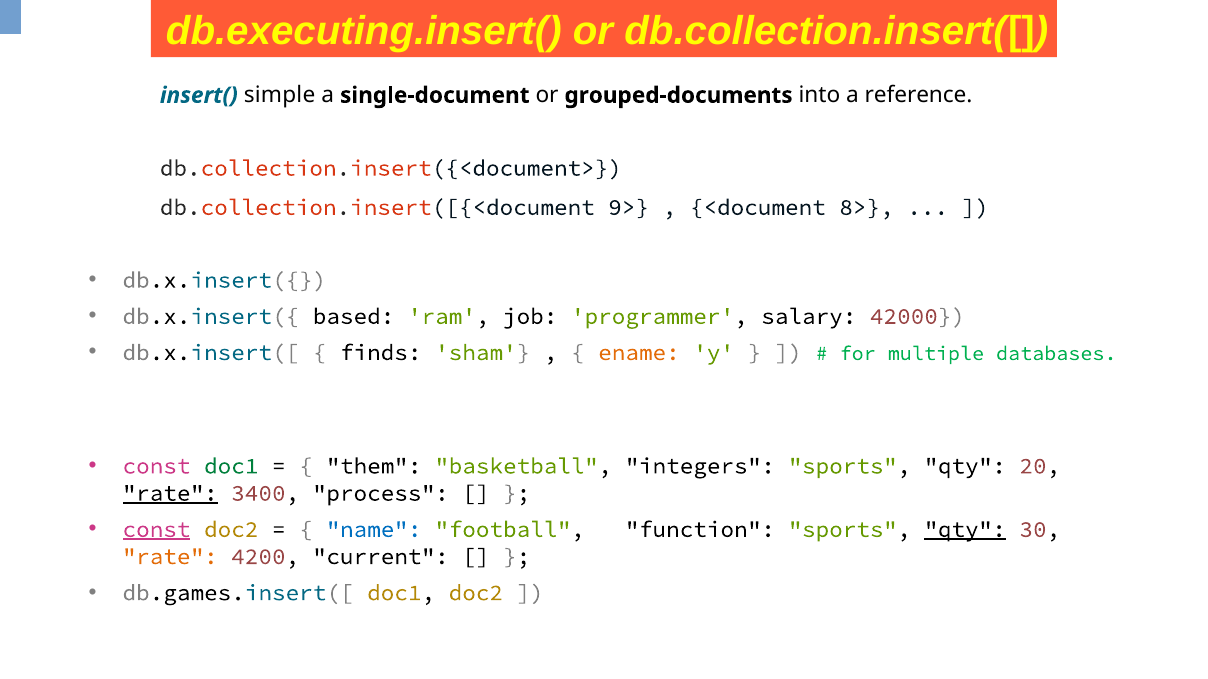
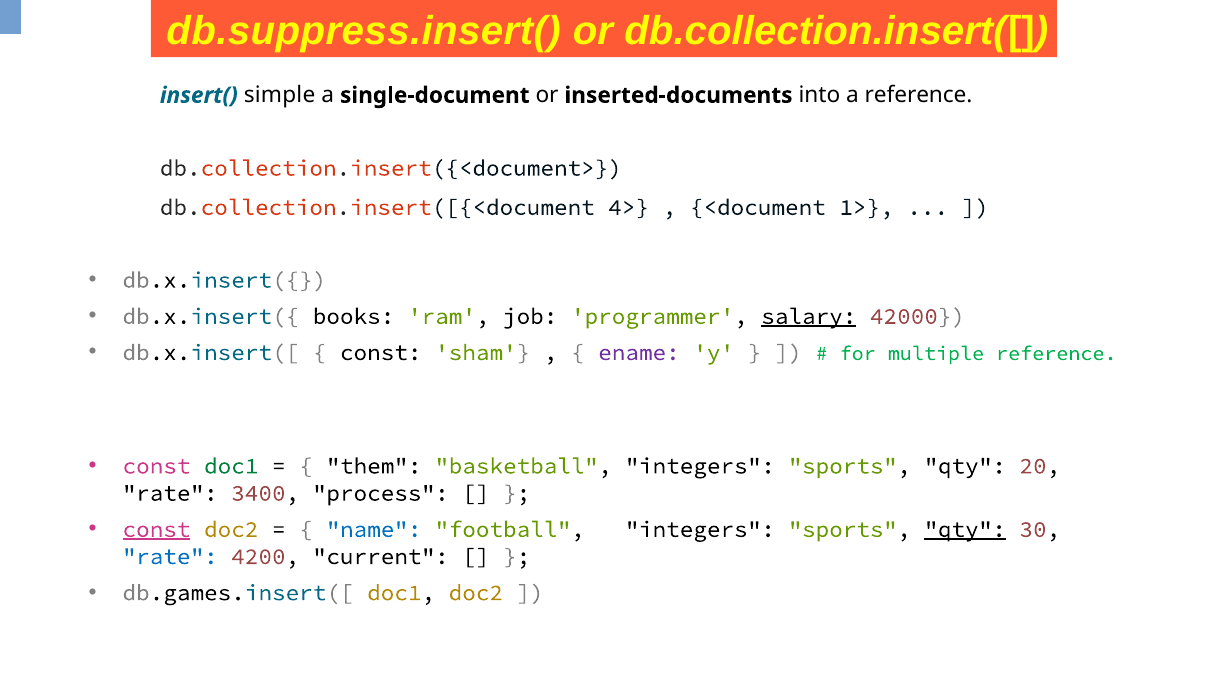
db.executing.insert(: db.executing.insert( -> db.suppress.insert(
grouped-documents: grouped-documents -> inserted-documents
9>: 9> -> 4>
8>: 8> -> 1>
based: based -> books
salary underline: none -> present
finds at (381, 353): finds -> const
ename colour: orange -> purple
multiple databases: databases -> reference
rate at (170, 494) underline: present -> none
football function: function -> integers
rate at (170, 557) colour: orange -> blue
